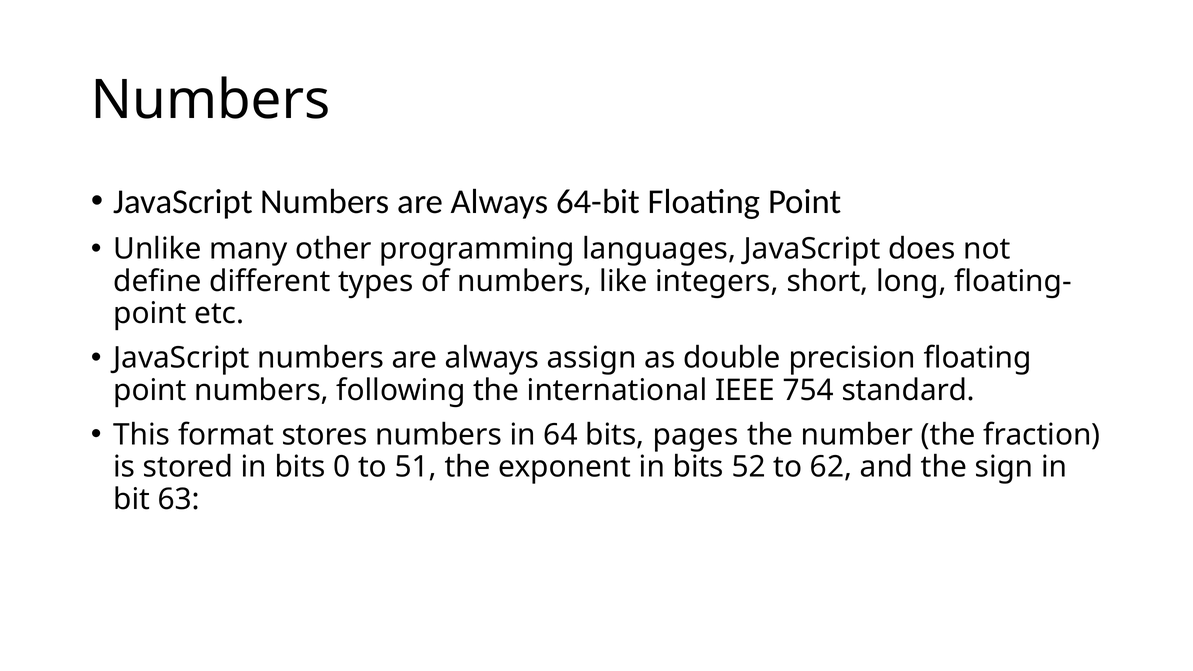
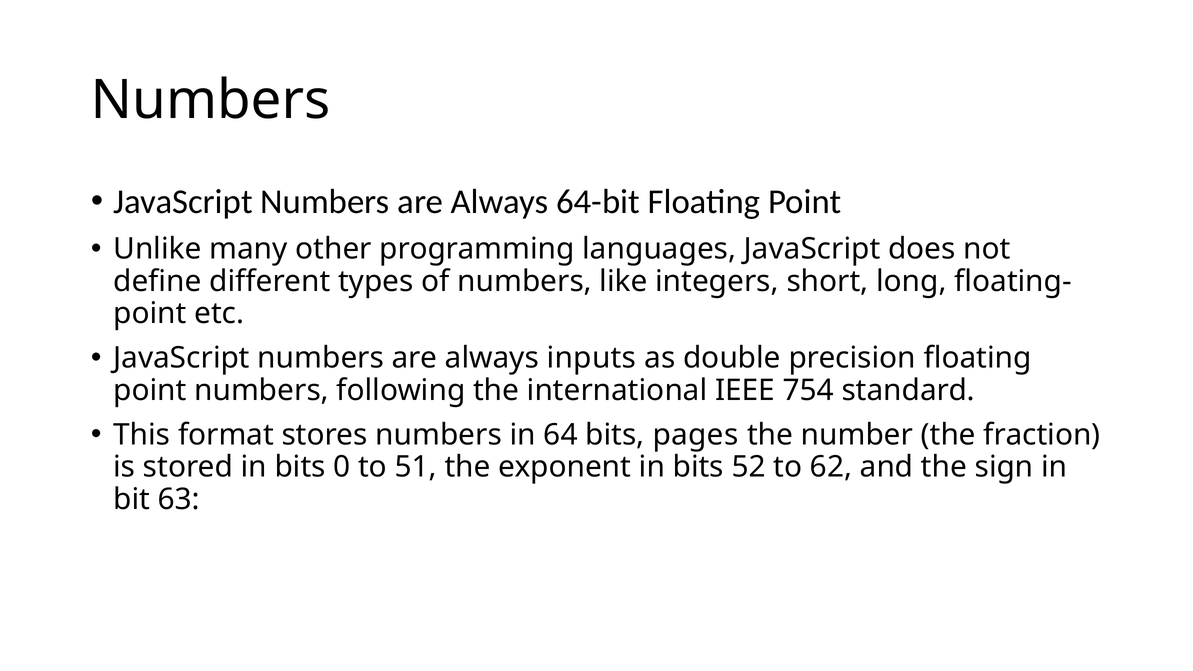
assign: assign -> inputs
